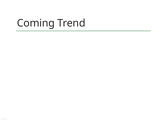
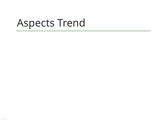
Coming: Coming -> Aspects
